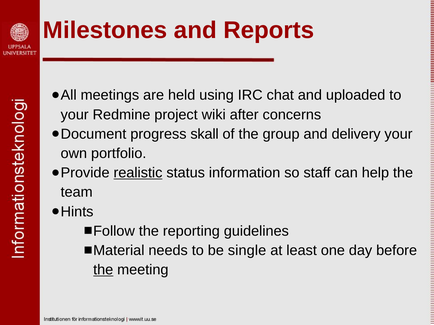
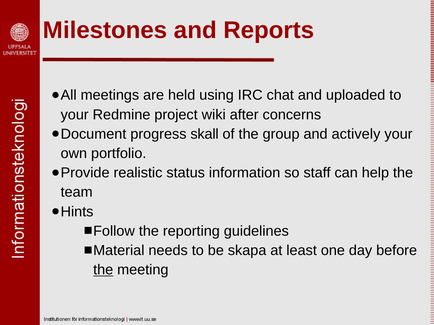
delivery: delivery -> actively
realistic underline: present -> none
single: single -> skapa
